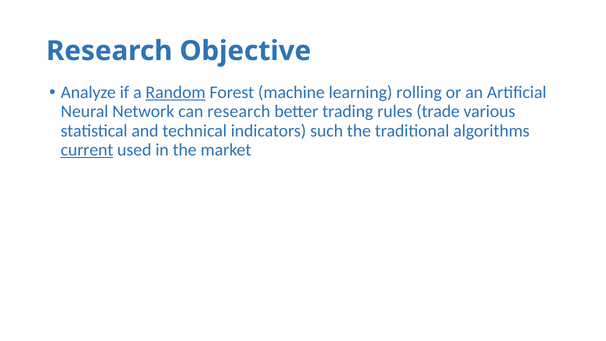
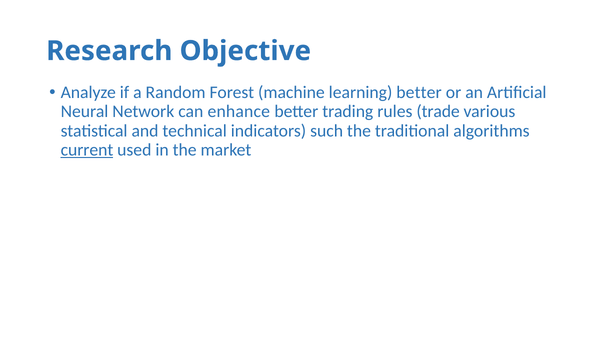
Random underline: present -> none
learning rolling: rolling -> better
can research: research -> enhance
